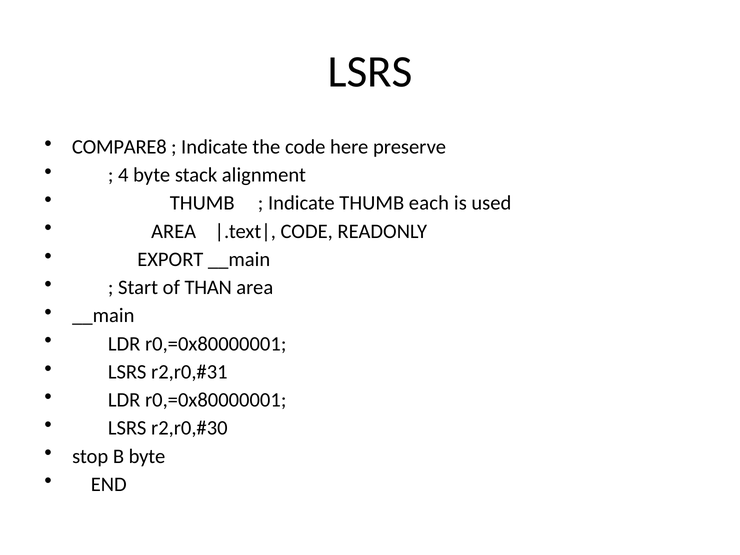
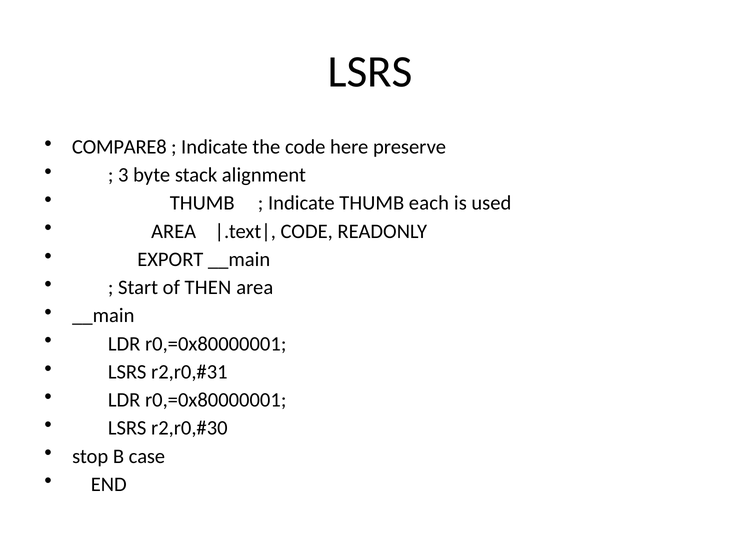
4: 4 -> 3
THAN: THAN -> THEN
B byte: byte -> case
